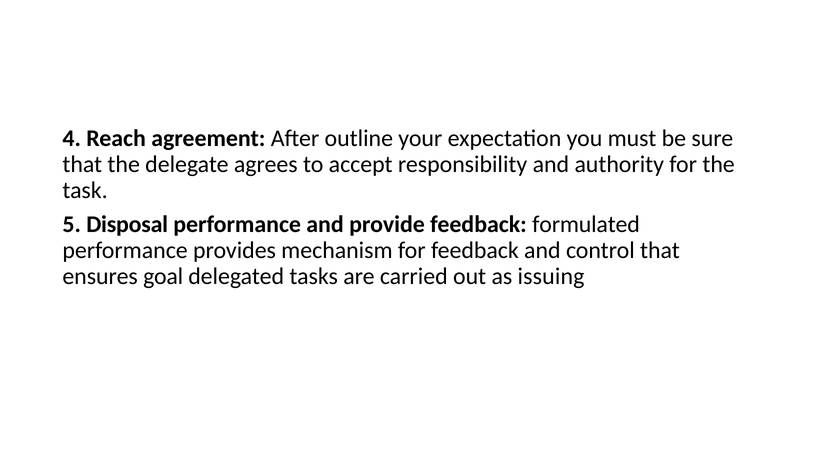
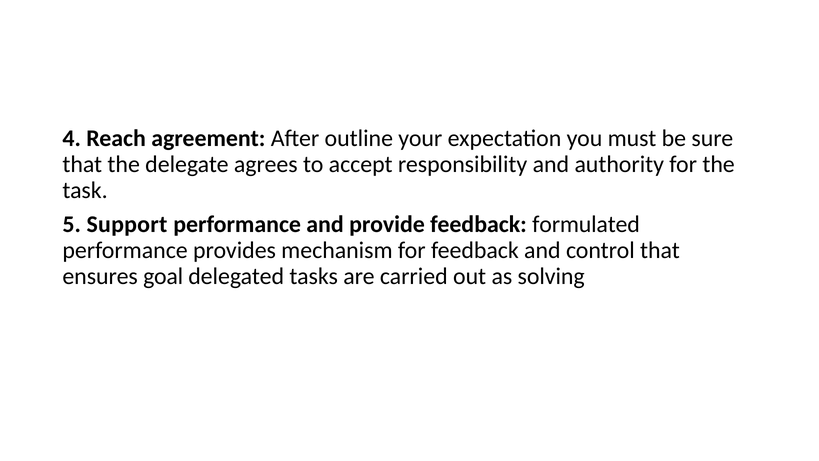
Disposal: Disposal -> Support
issuing: issuing -> solving
